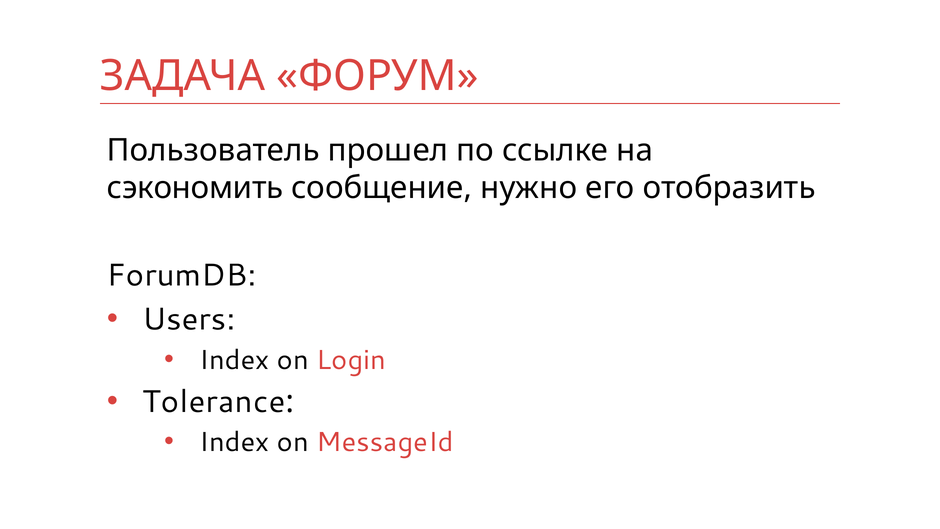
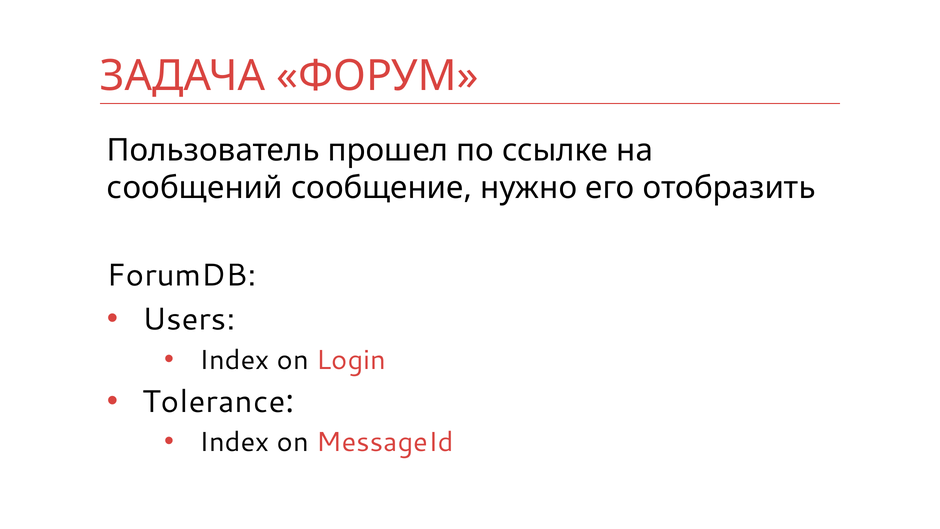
сэкономить: сэкономить -> сообщений
